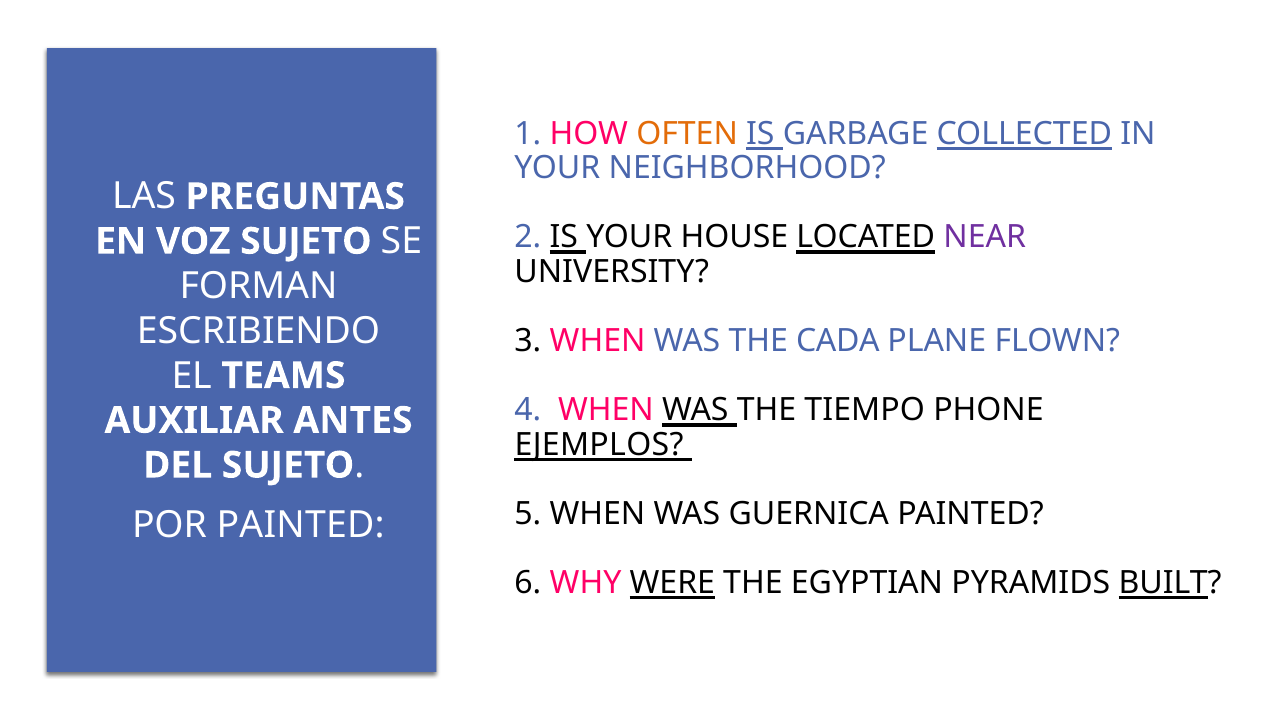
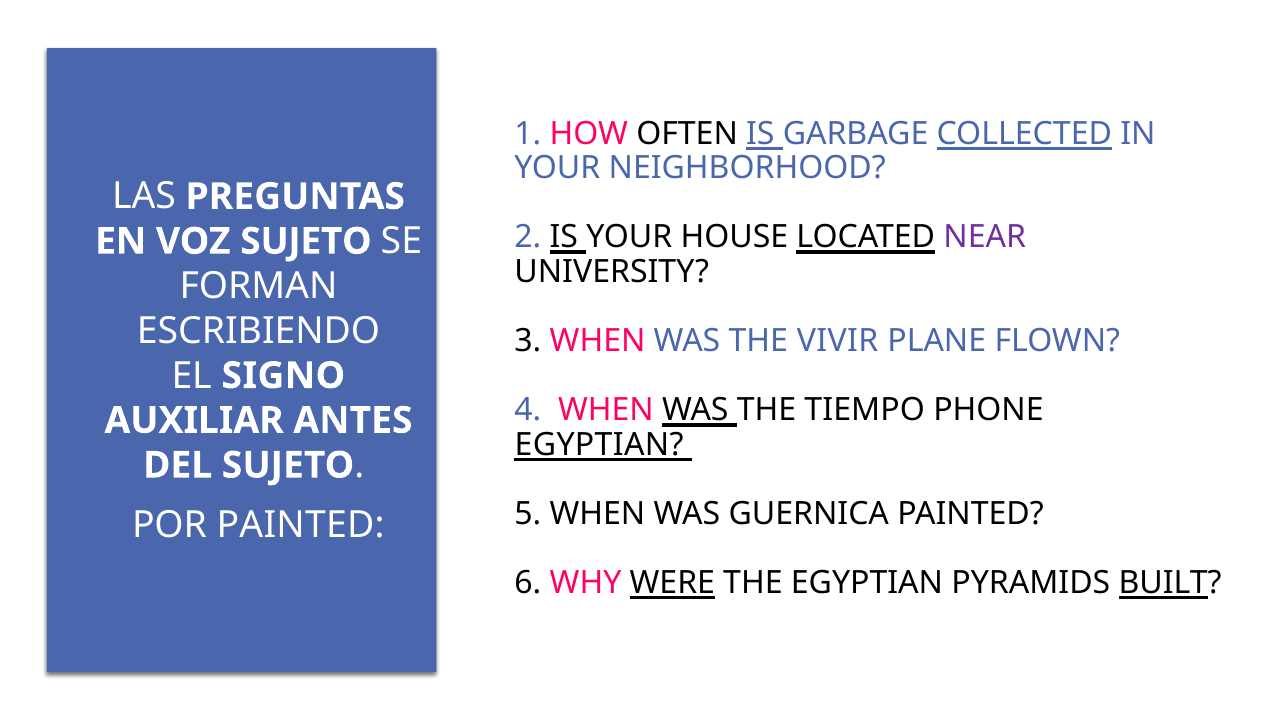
OFTEN colour: orange -> black
CADA: CADA -> VIVIR
TEAMS: TEAMS -> SIGNO
EJEMPLOS at (599, 445): EJEMPLOS -> EGYPTIAN
